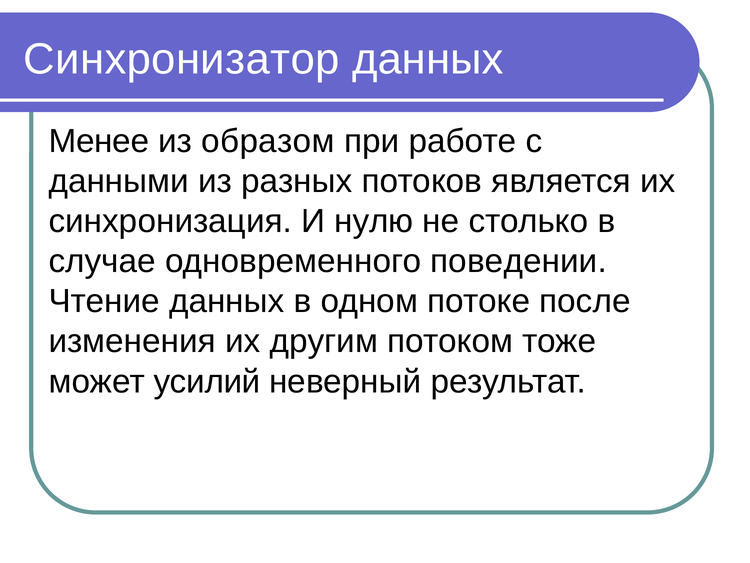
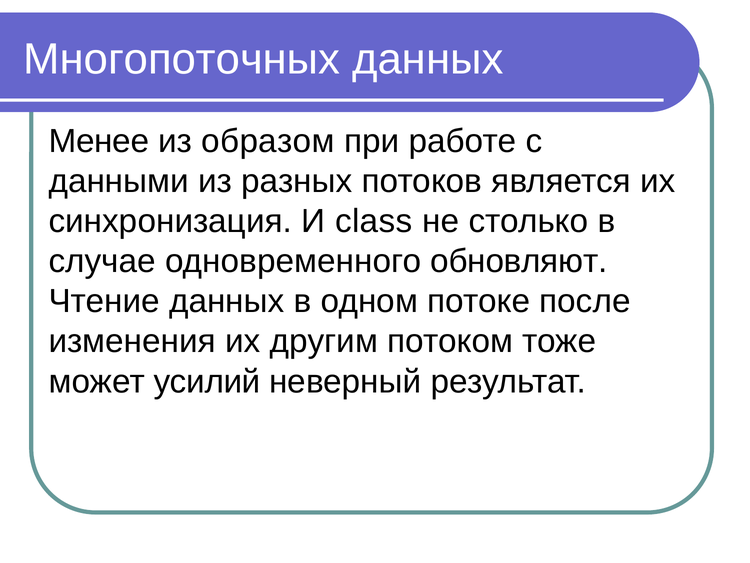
Синхронизатор: Синхронизатор -> Многопоточных
нулю: нулю -> class
поведении: поведении -> обновляют
